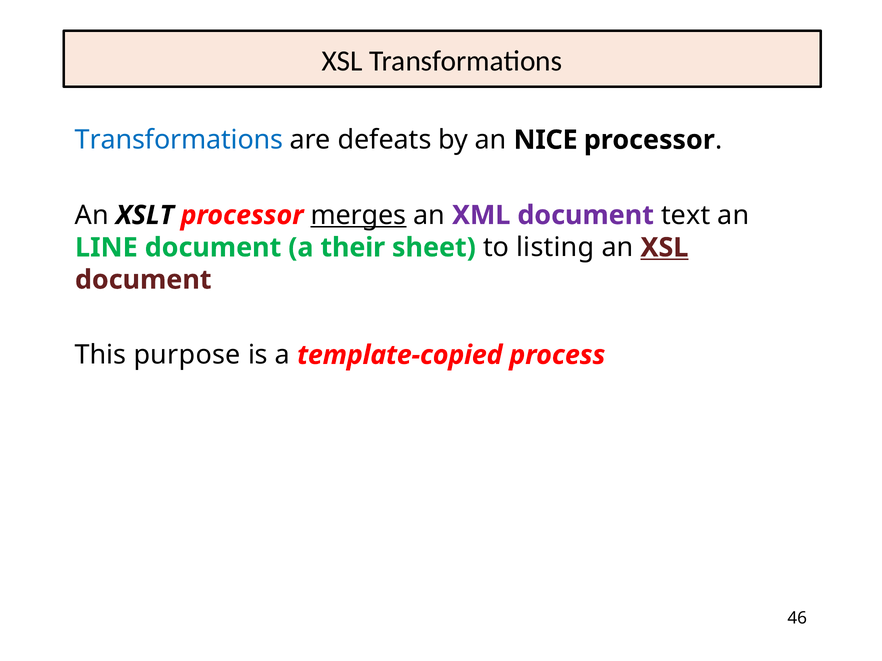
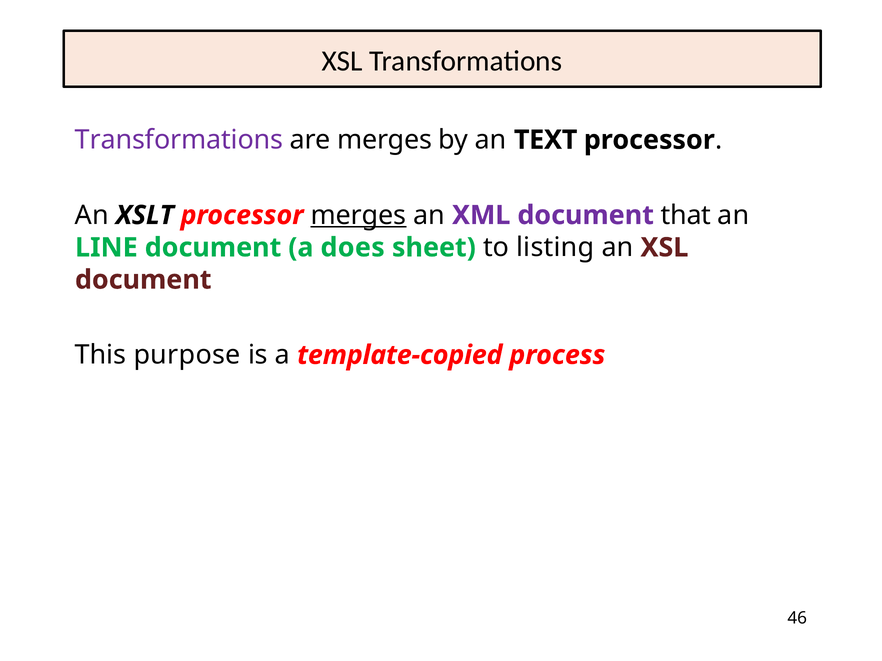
Transformations at (179, 140) colour: blue -> purple
are defeats: defeats -> merges
NICE: NICE -> TEXT
text: text -> that
their: their -> does
XSL at (664, 248) underline: present -> none
